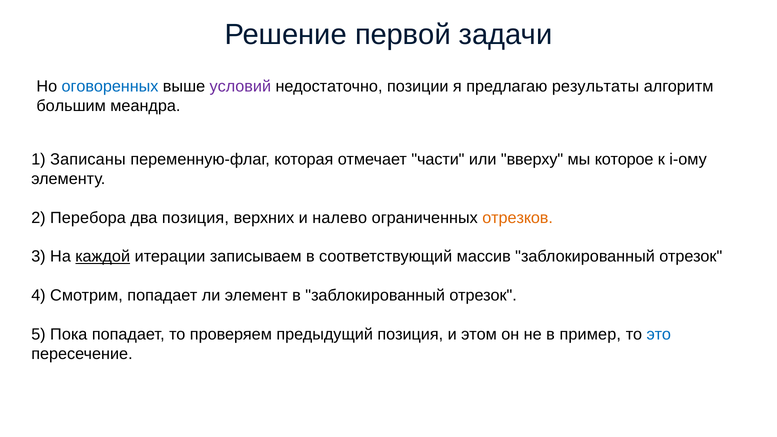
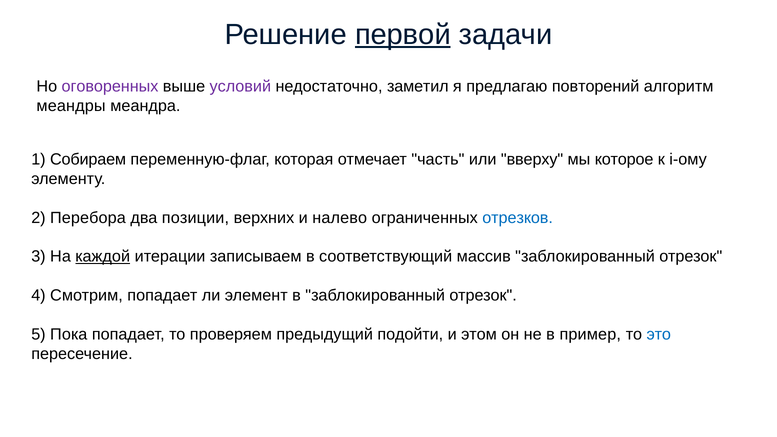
первой underline: none -> present
оговоренных colour: blue -> purple
позиции: позиции -> заметил
результаты: результаты -> повторений
большим: большим -> меандры
Записаны: Записаны -> Собираем
части: части -> часть
два позиция: позиция -> позиции
отрезков colour: orange -> blue
предыдущий позиция: позиция -> подойти
